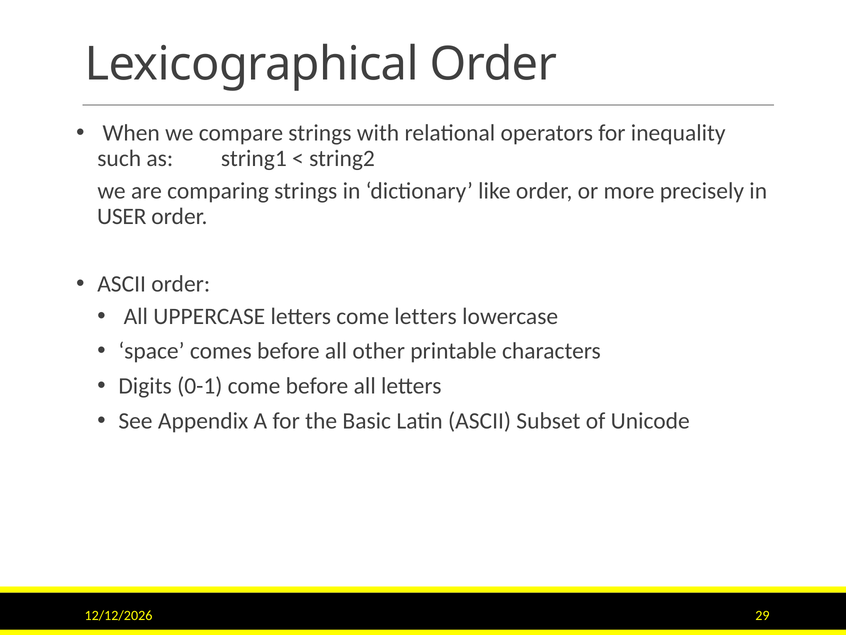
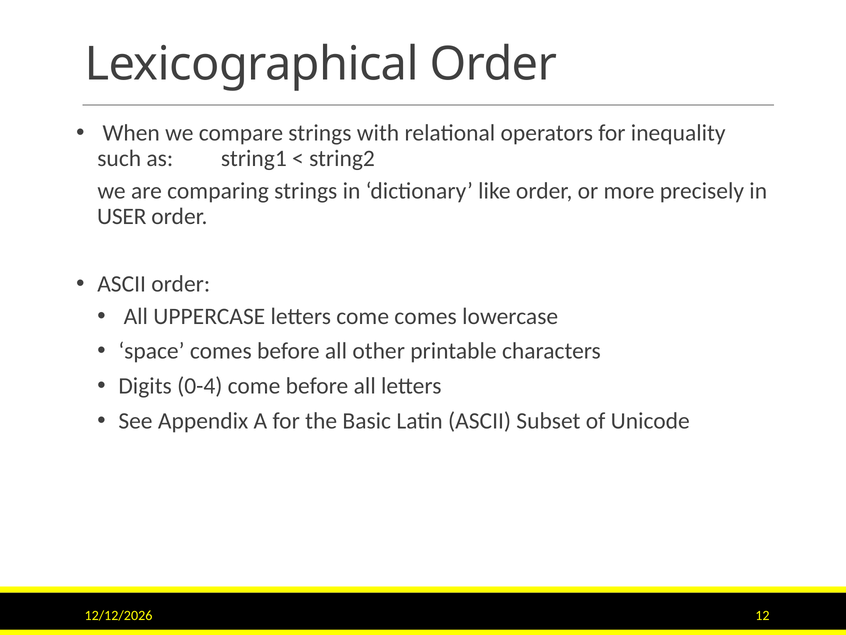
come letters: letters -> comes
0-1: 0-1 -> 0-4
29: 29 -> 12
